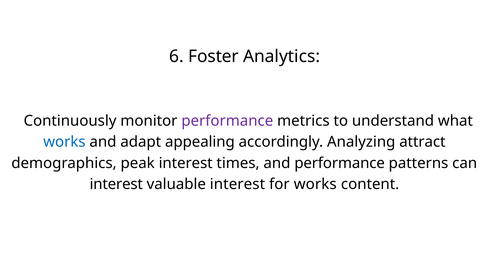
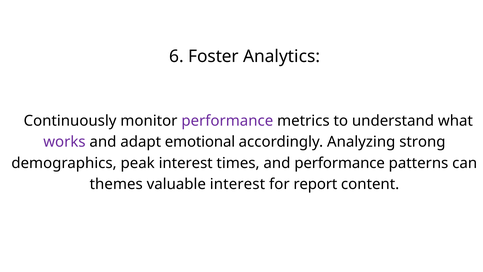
works at (64, 142) colour: blue -> purple
appealing: appealing -> emotional
attract: attract -> strong
interest at (116, 184): interest -> themes
for works: works -> report
